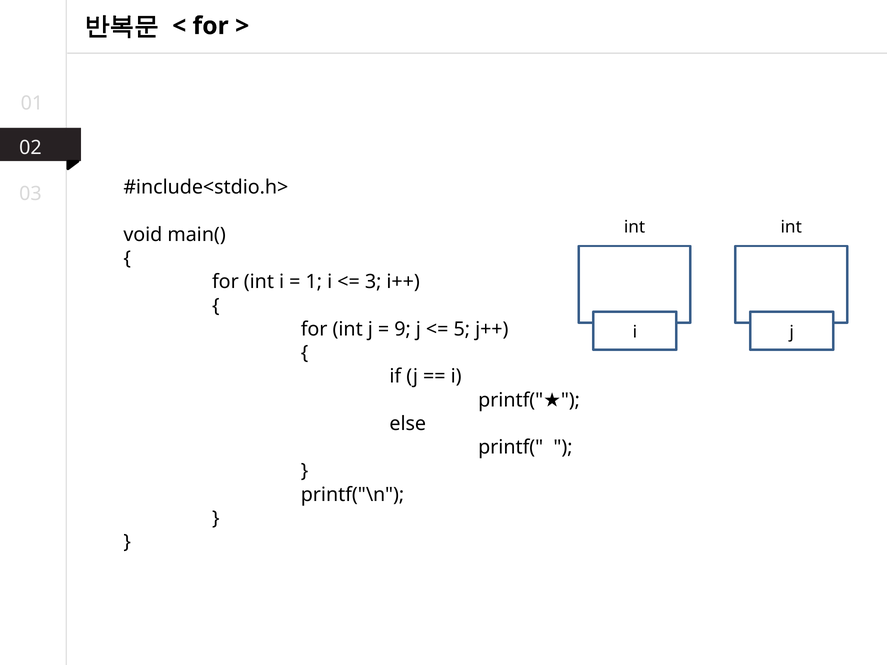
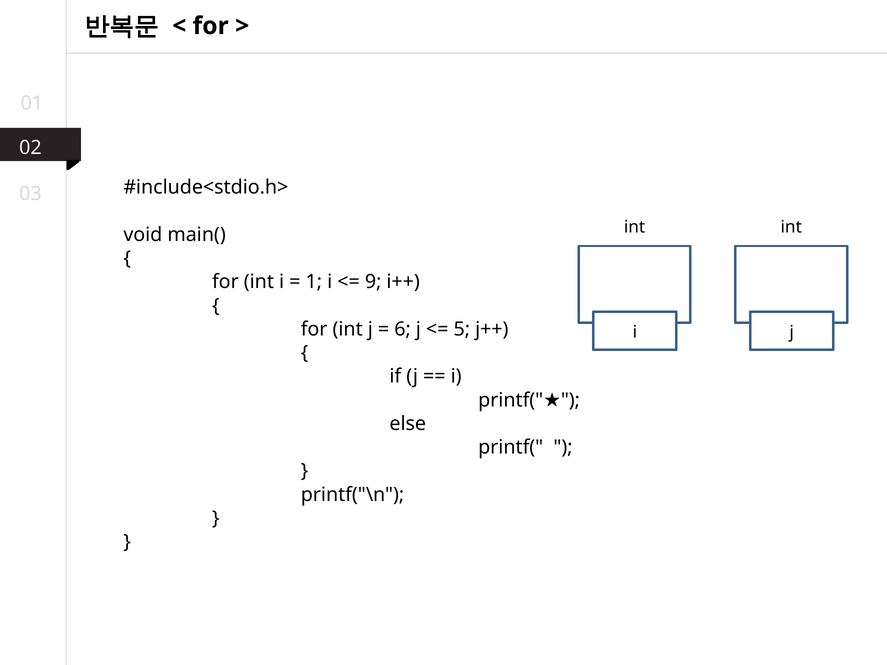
3: 3 -> 9
9: 9 -> 6
